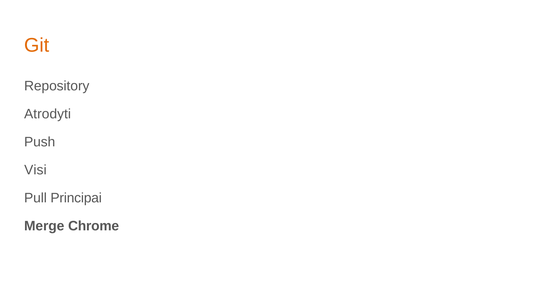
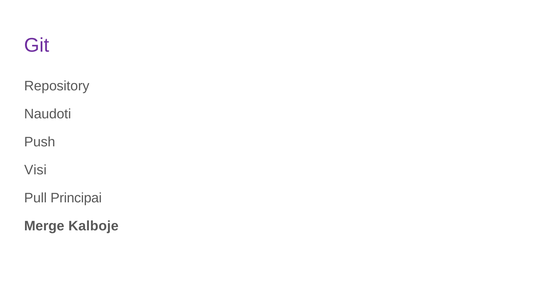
Git colour: orange -> purple
Atrodyti: Atrodyti -> Naudoti
Chrome: Chrome -> Kalboje
